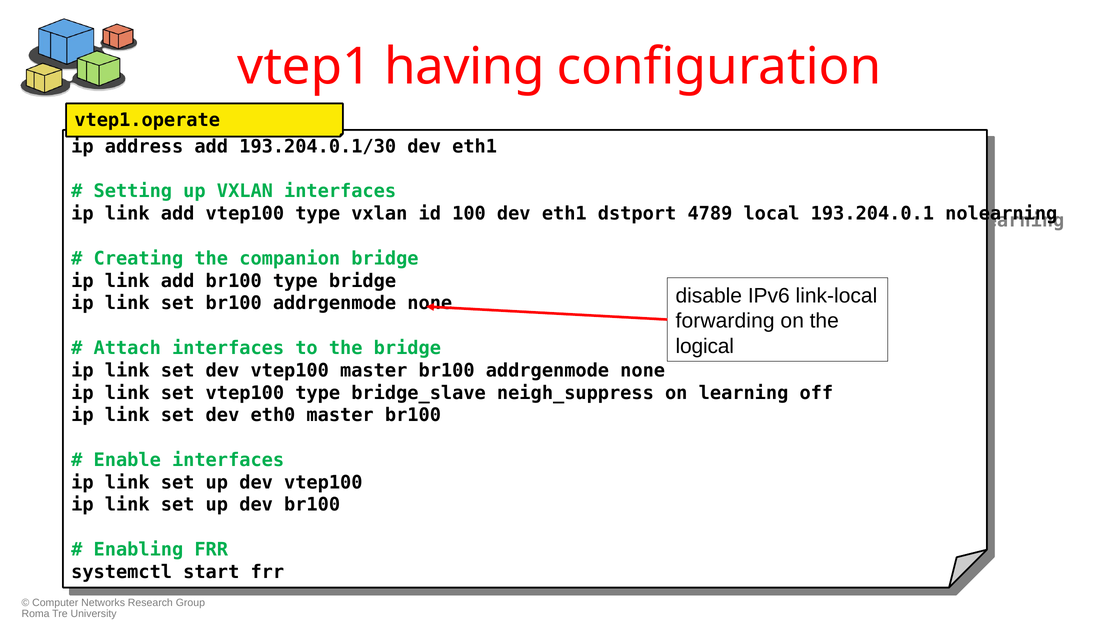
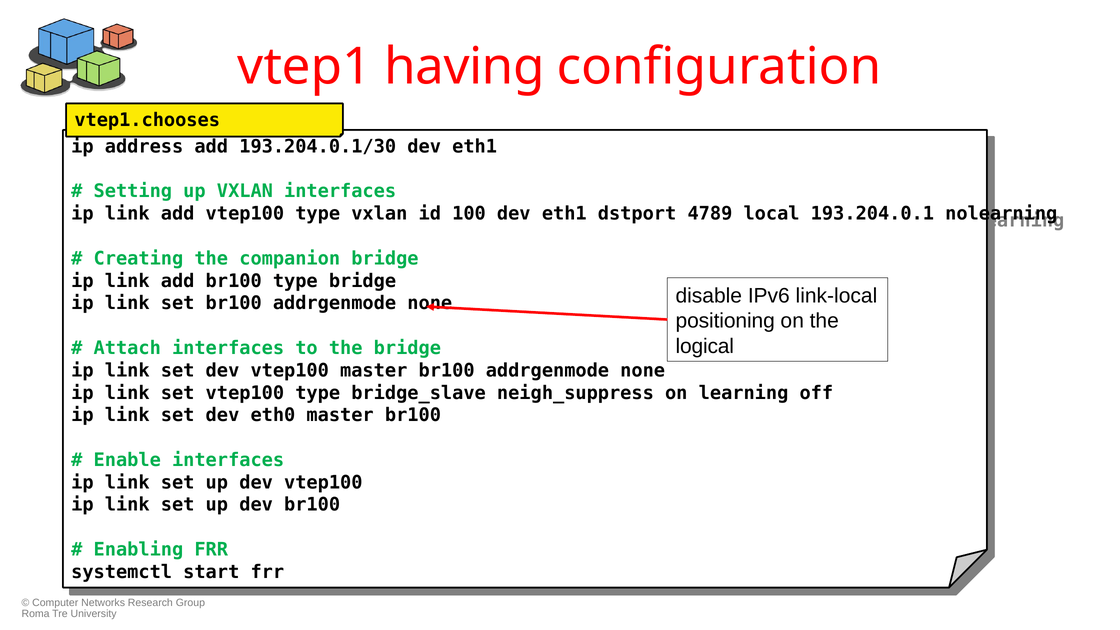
vtep1.operate: vtep1.operate -> vtep1.chooses
forwarding: forwarding -> positioning
